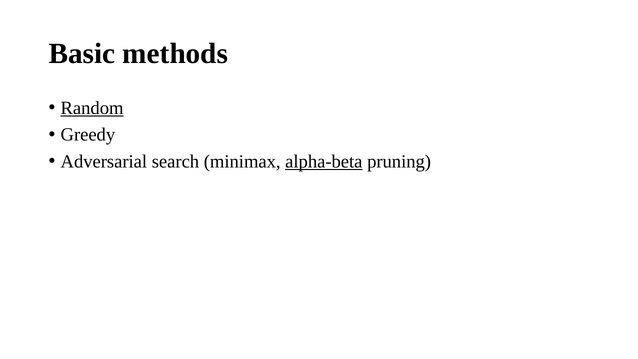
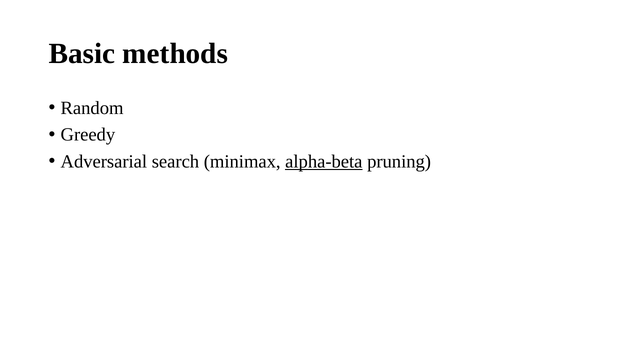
Random underline: present -> none
